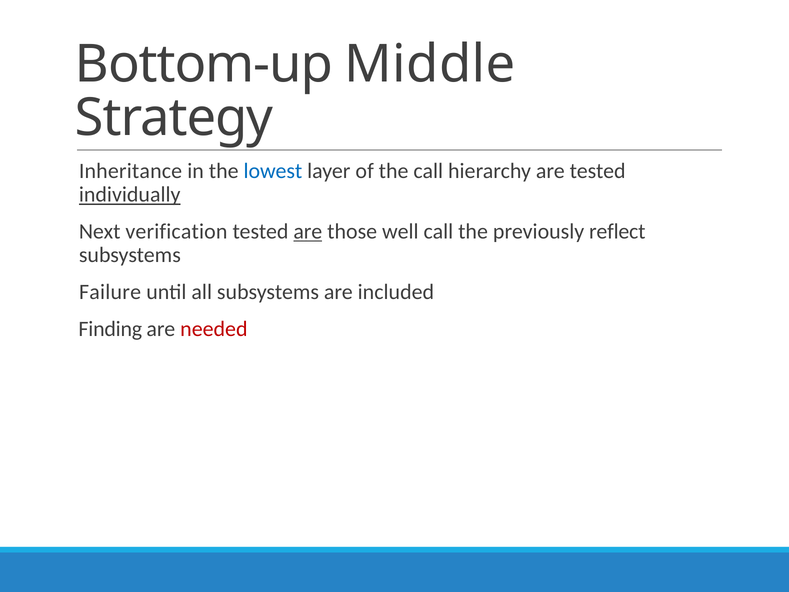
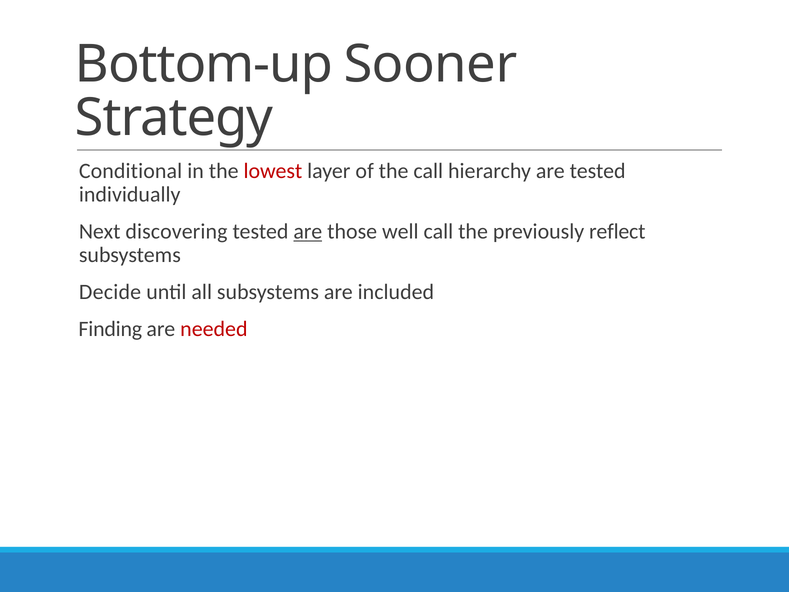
Middle: Middle -> Sooner
Inheritance: Inheritance -> Conditional
lowest colour: blue -> red
individually underline: present -> none
verification: verification -> discovering
Failure: Failure -> Decide
